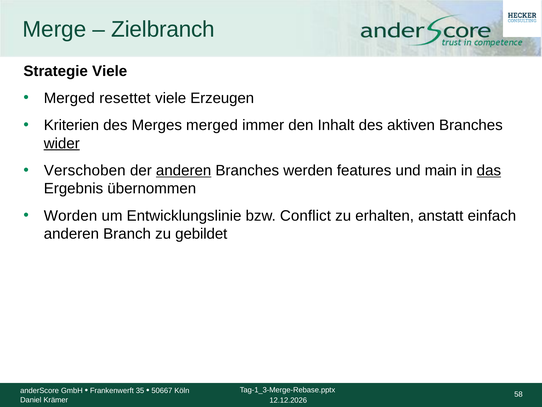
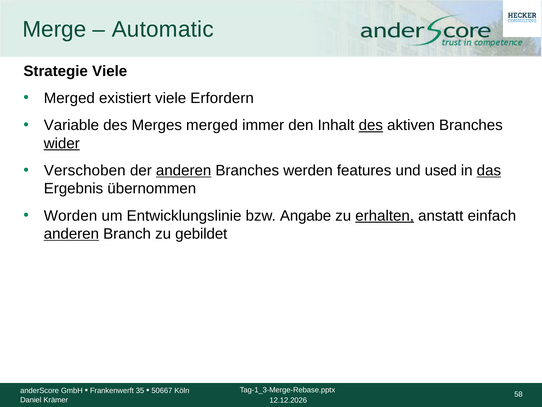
Zielbranch: Zielbranch -> Automatic
resettet: resettet -> existiert
Erzeugen: Erzeugen -> Erfordern
Kriterien: Kriterien -> Variable
des at (371, 125) underline: none -> present
main: main -> used
Conflict: Conflict -> Angabe
erhalten underline: none -> present
anderen at (71, 234) underline: none -> present
